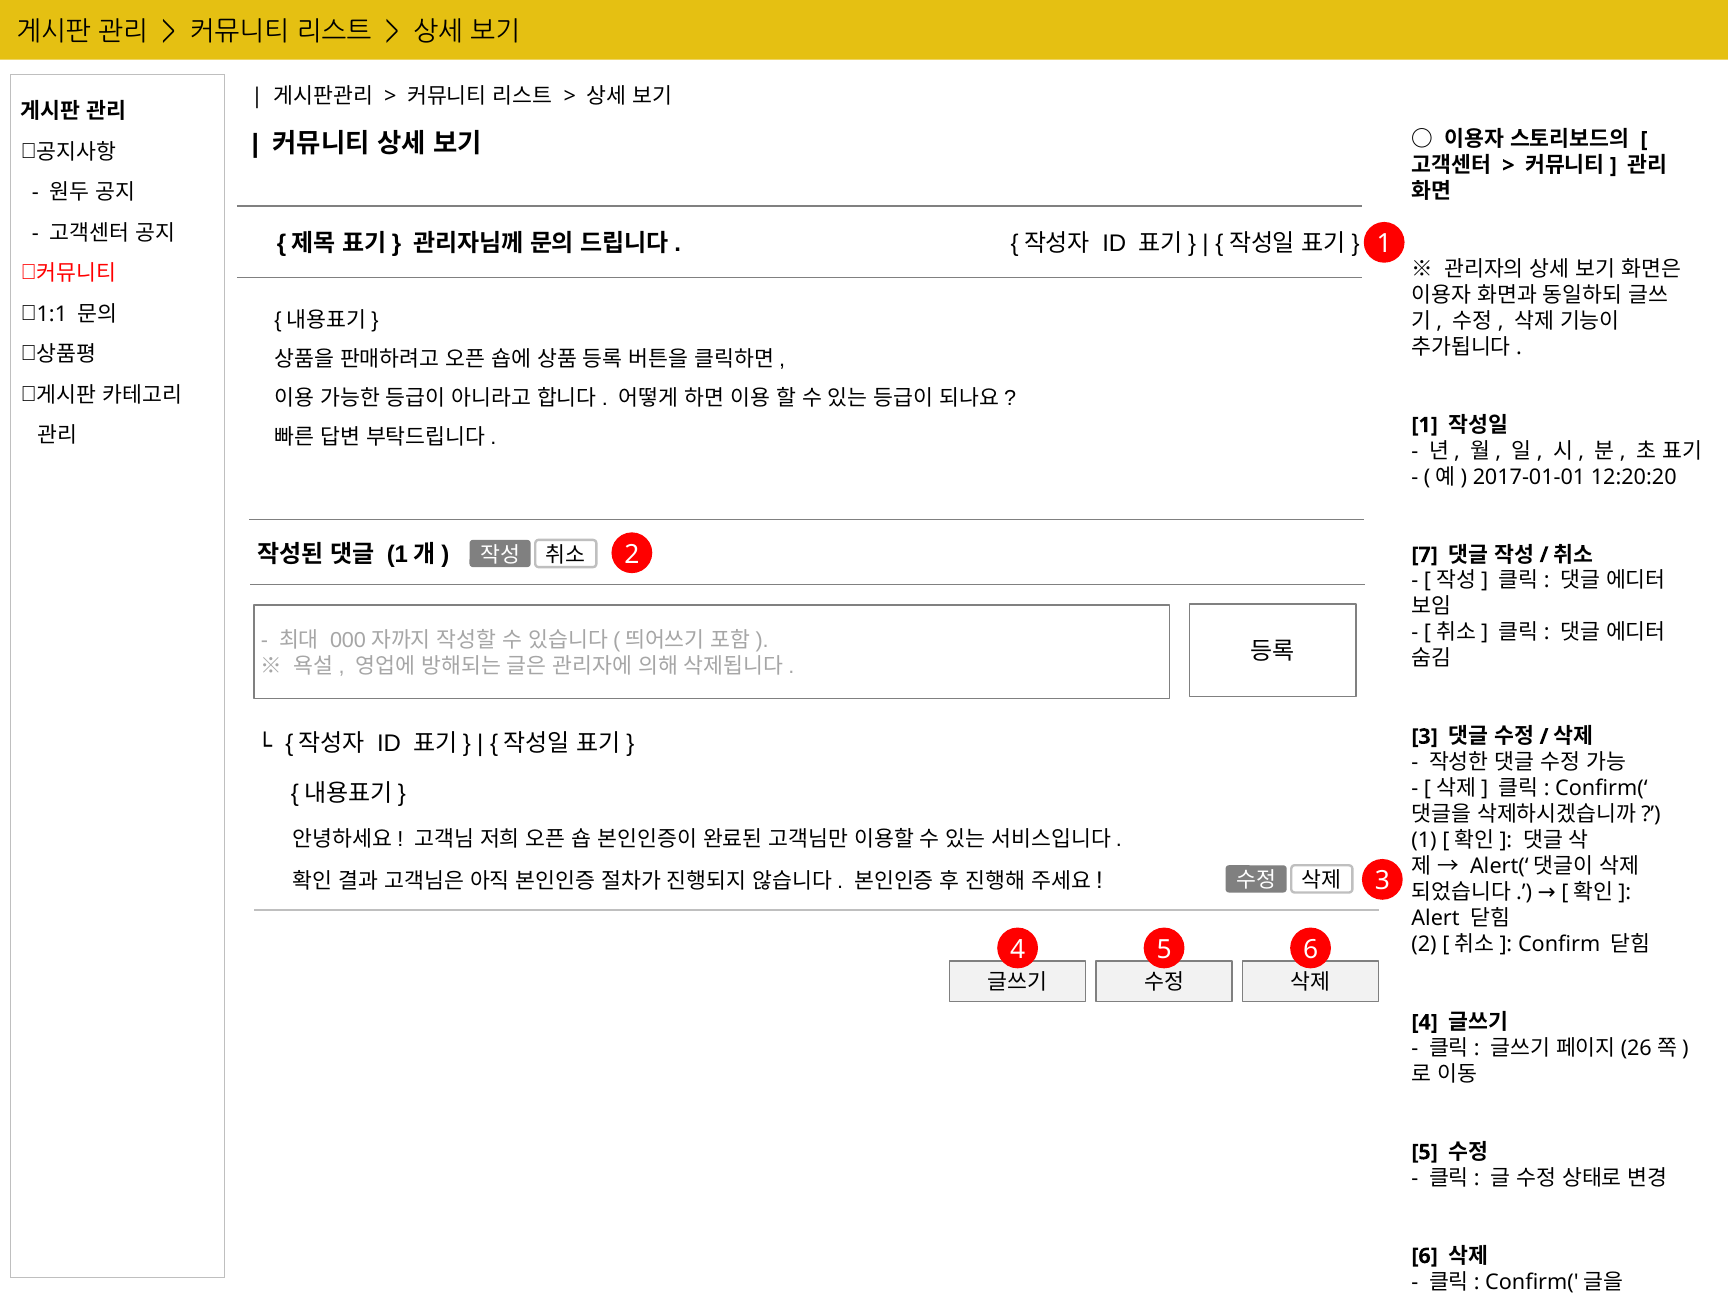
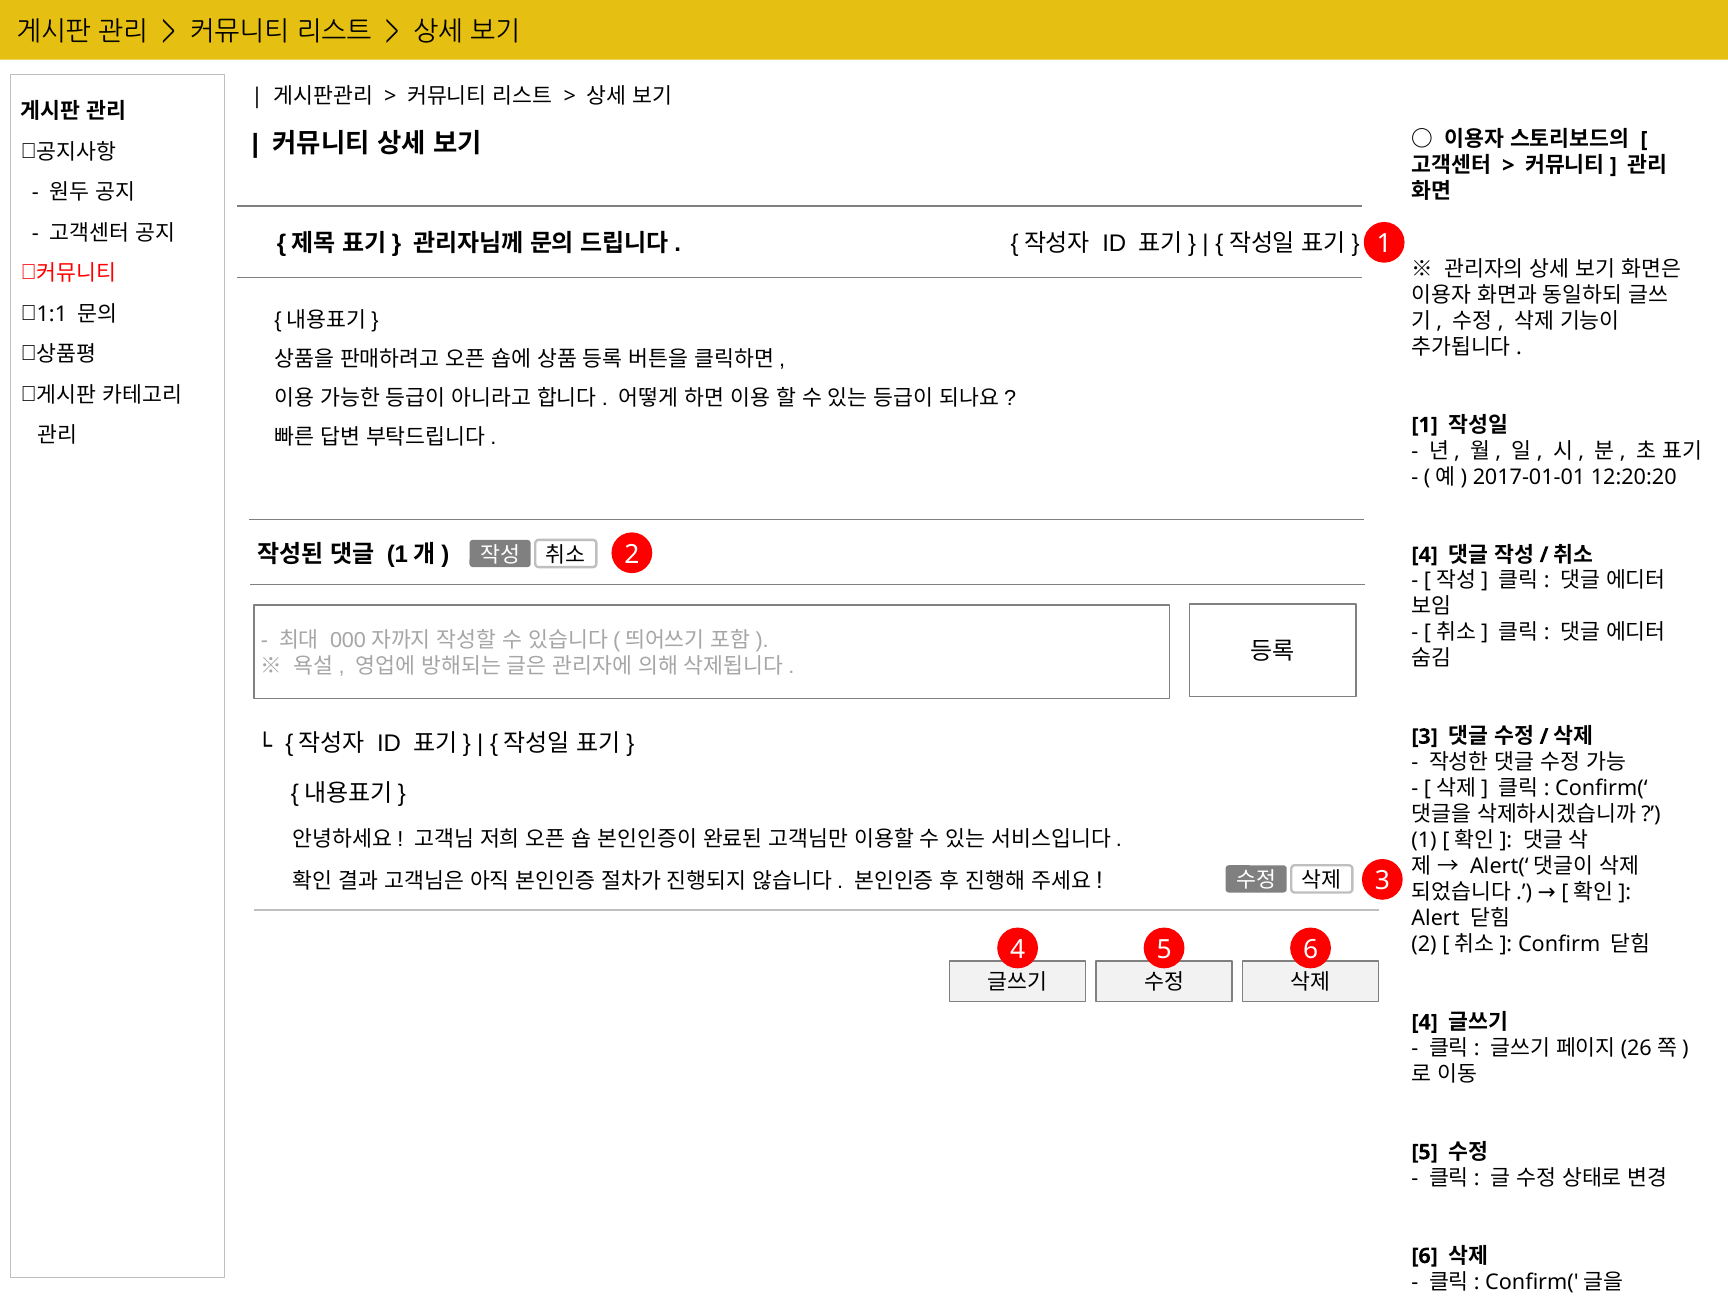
7 at (1425, 555): 7 -> 4
